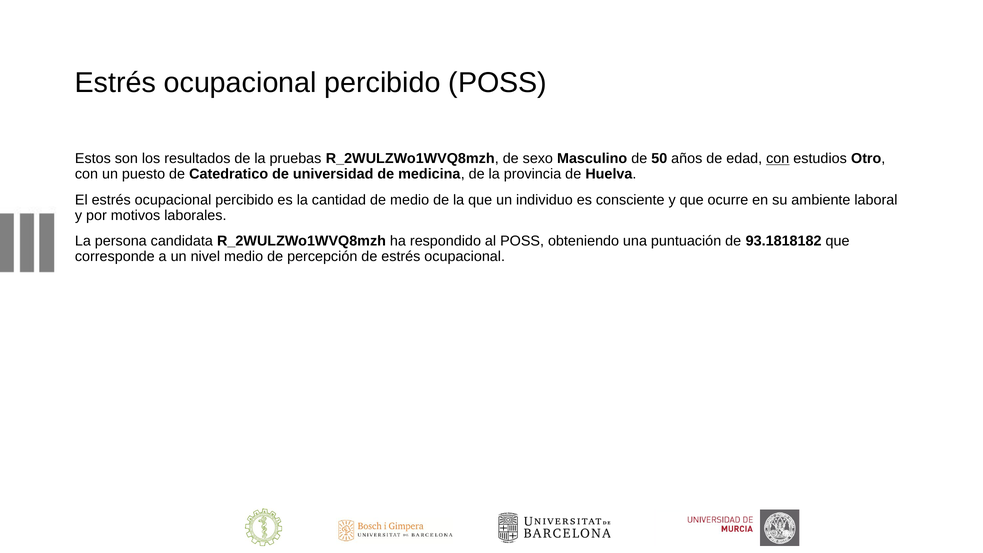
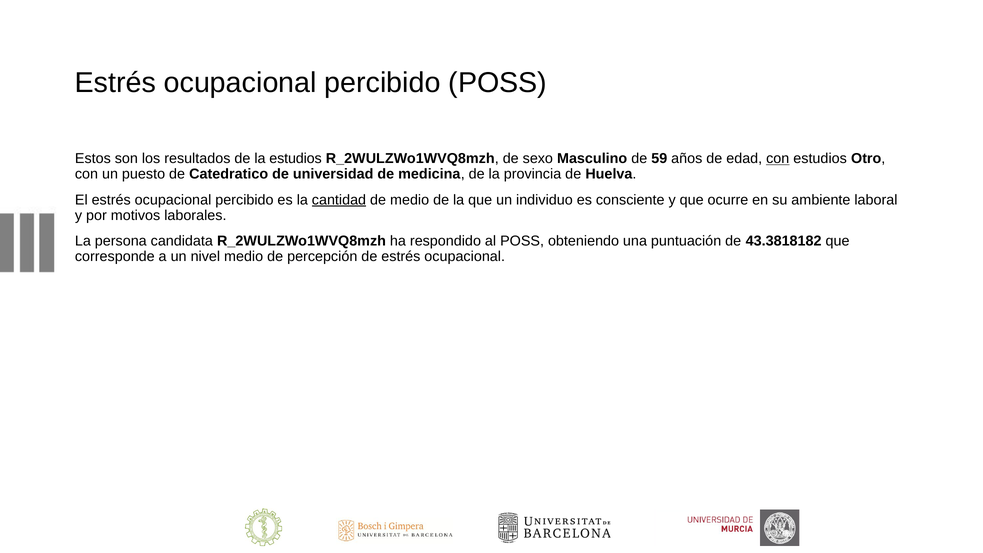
la pruebas: pruebas -> estudios
50: 50 -> 59
cantidad underline: none -> present
93.1818182: 93.1818182 -> 43.3818182
